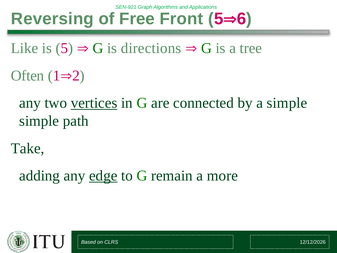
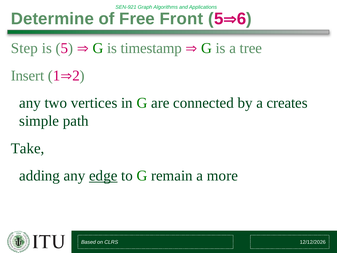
Reversing: Reversing -> Determine
Like: Like -> Step
directions: directions -> timestamp
Often: Often -> Insert
vertices underline: present -> none
a simple: simple -> creates
